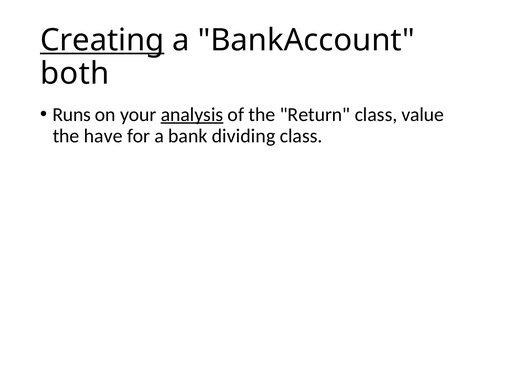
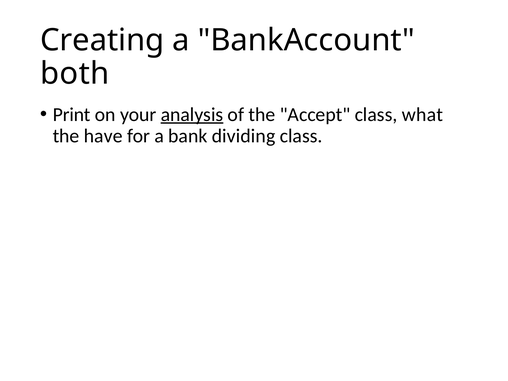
Creating underline: present -> none
Runs: Runs -> Print
Return: Return -> Accept
value: value -> what
